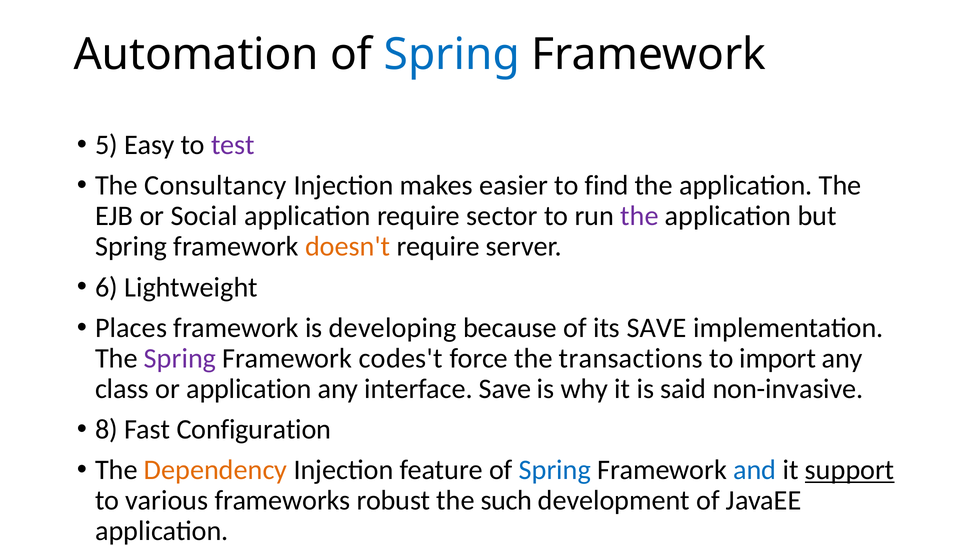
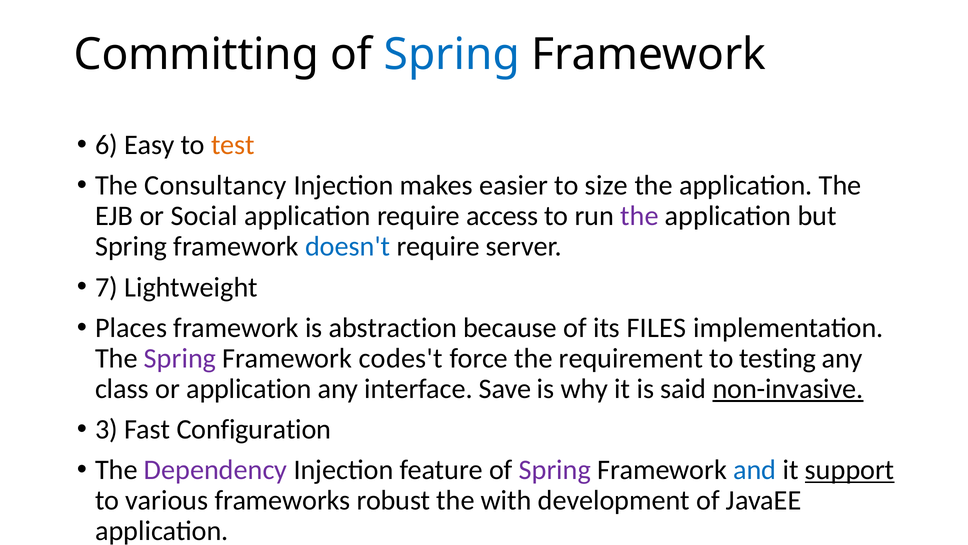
Automation: Automation -> Committing
5: 5 -> 6
test colour: purple -> orange
find: find -> size
sector: sector -> access
doesn't colour: orange -> blue
6: 6 -> 7
developing: developing -> abstraction
its SAVE: SAVE -> FILES
transactions: transactions -> requirement
import: import -> testing
non-invasive underline: none -> present
8: 8 -> 3
Dependency colour: orange -> purple
Spring at (555, 470) colour: blue -> purple
such: such -> with
